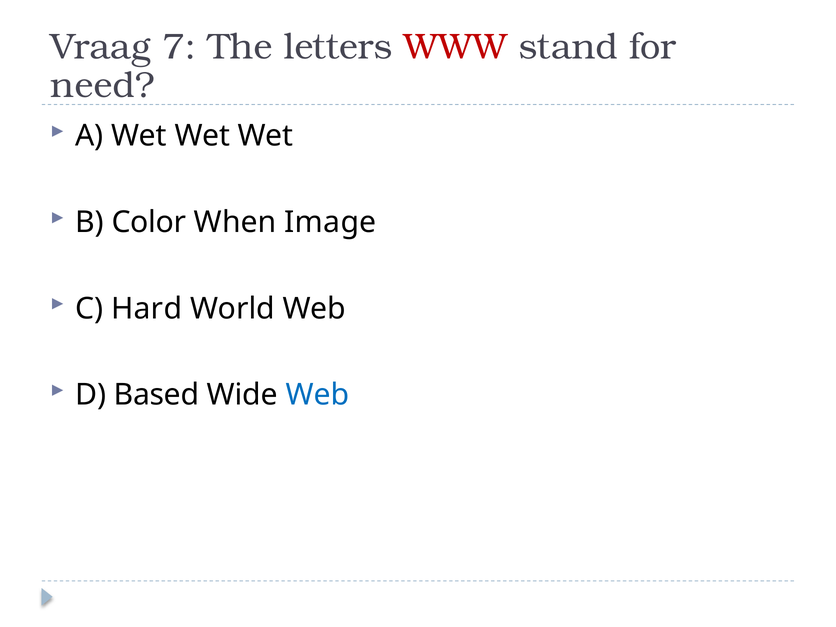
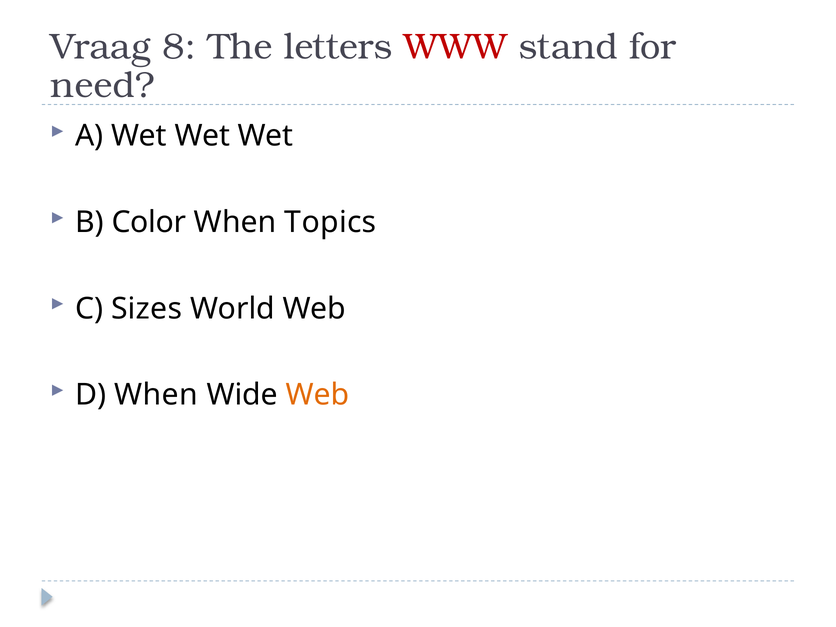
7: 7 -> 8
Image: Image -> Topics
Hard: Hard -> Sizes
D Based: Based -> When
Web at (318, 395) colour: blue -> orange
